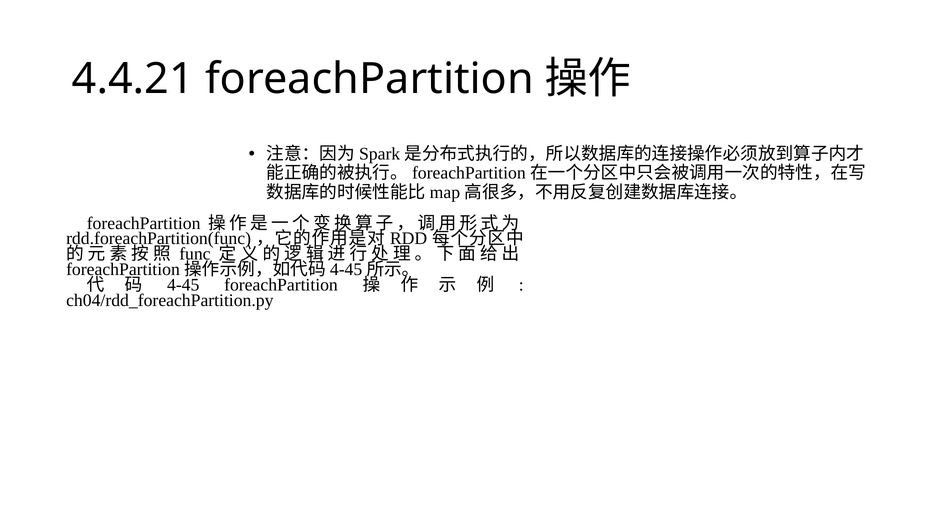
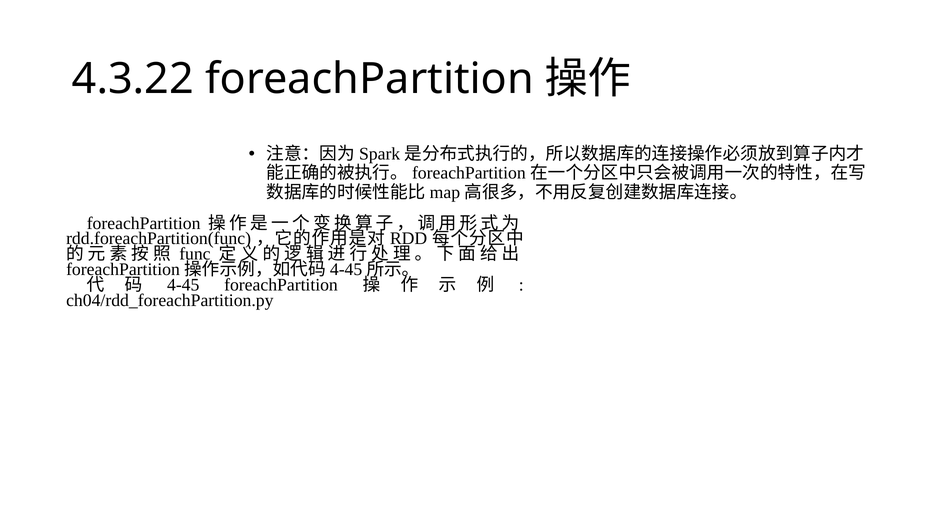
4.4.21: 4.4.21 -> 4.3.22
